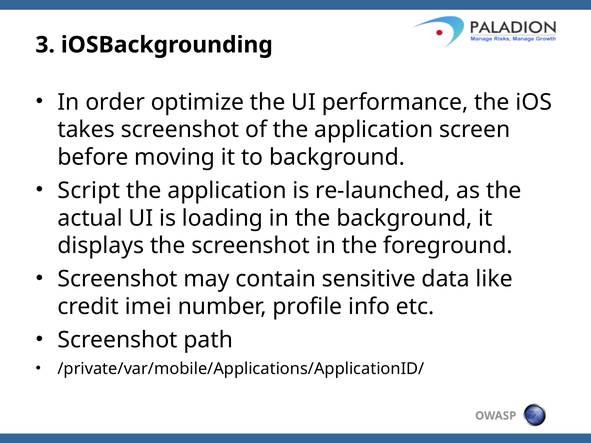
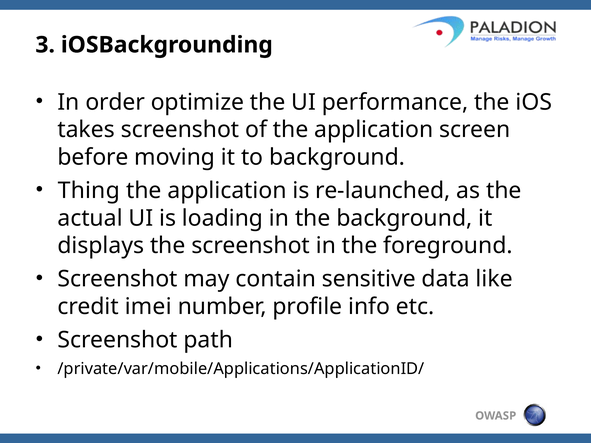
Script: Script -> Thing
